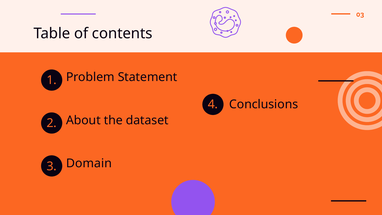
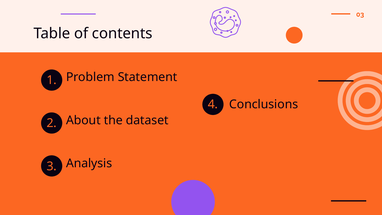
Domain: Domain -> Analysis
